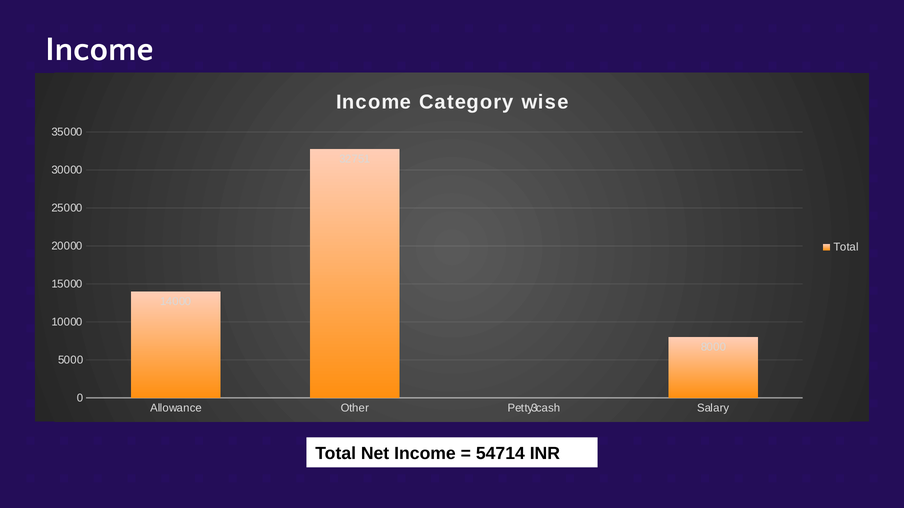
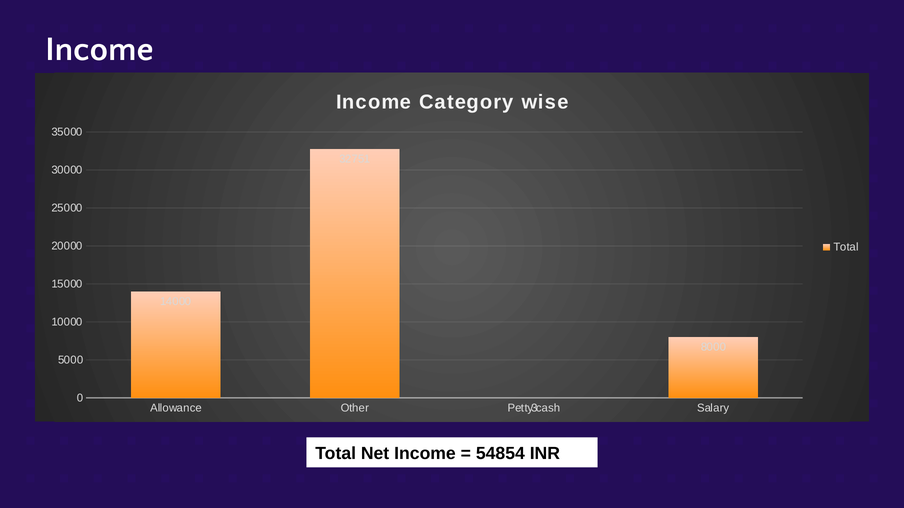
54714: 54714 -> 54854
